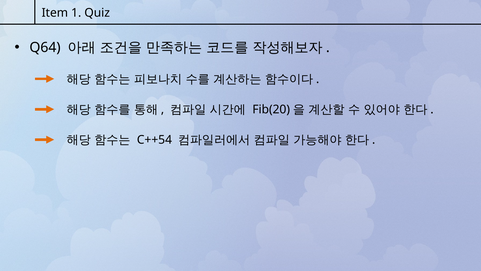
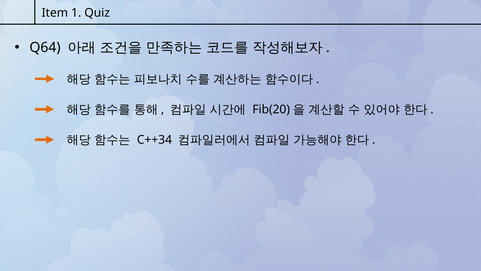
C++54: C++54 -> C++34
